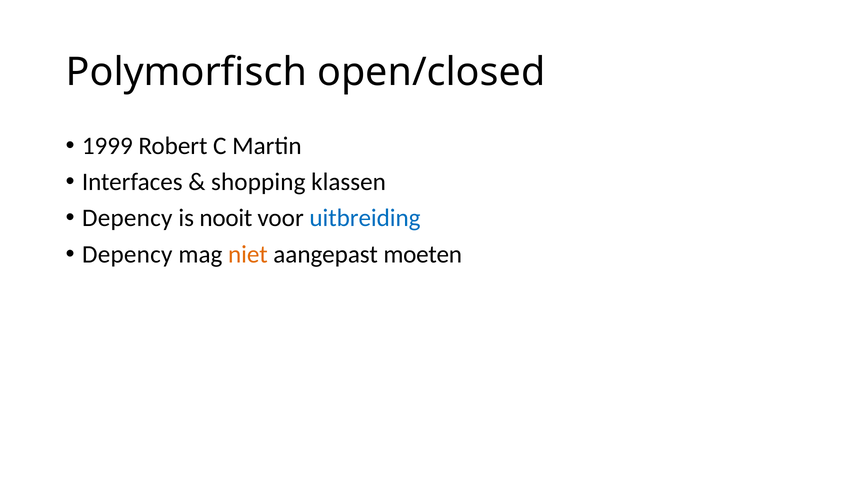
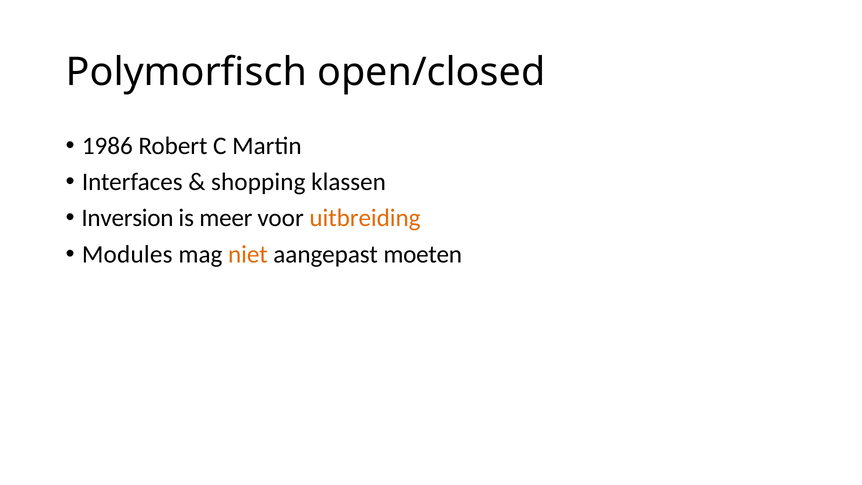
1999: 1999 -> 1986
Depency at (127, 218): Depency -> Inversion
nooit: nooit -> meer
uitbreiding colour: blue -> orange
Depency at (127, 254): Depency -> Modules
